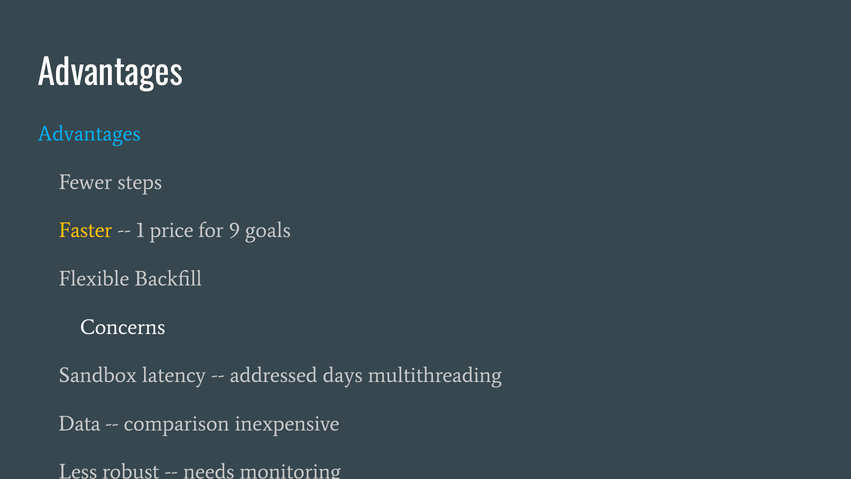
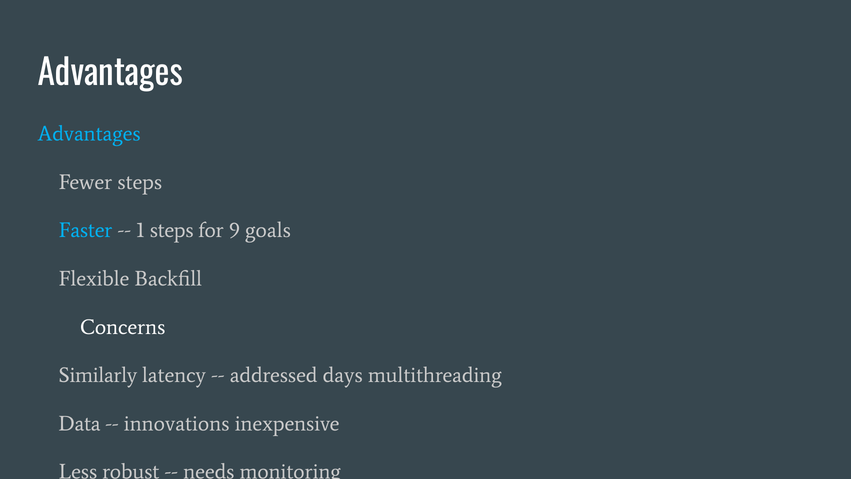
Faster colour: yellow -> light blue
1 price: price -> steps
Sandbox: Sandbox -> Similarly
comparison: comparison -> innovations
